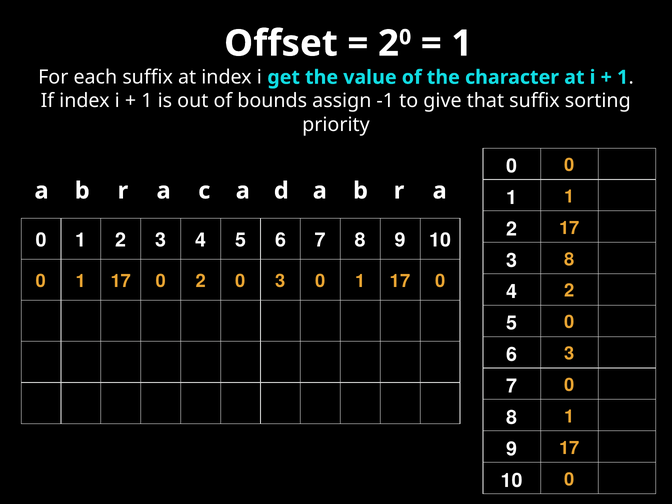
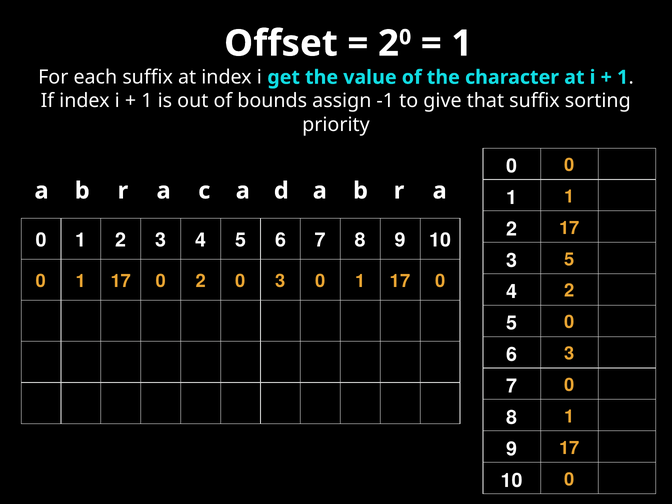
3 8: 8 -> 5
